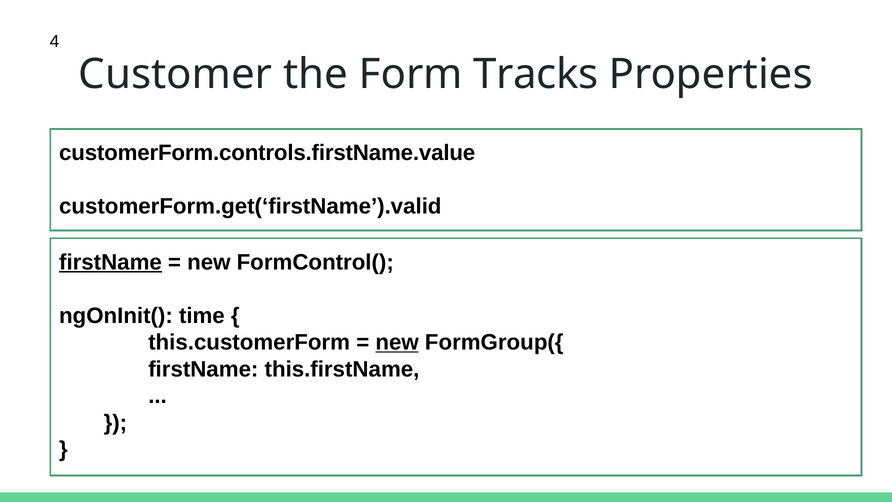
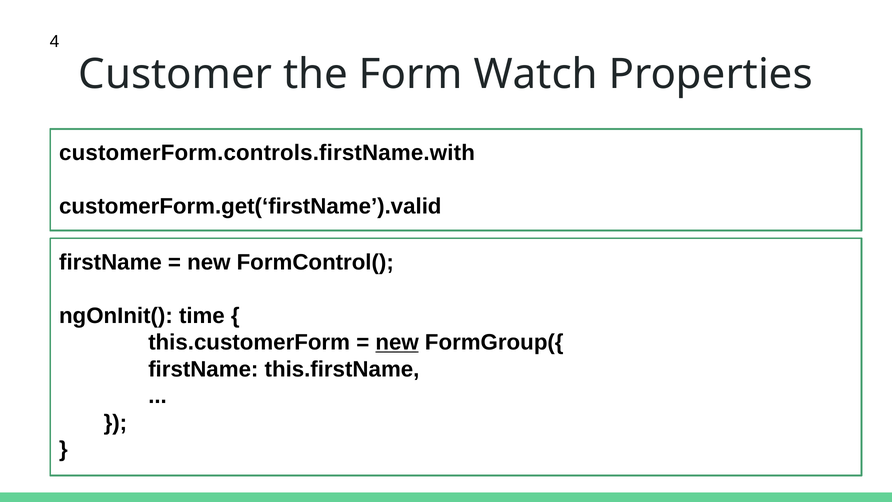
Tracks: Tracks -> Watch
customerForm.controls.firstName.value: customerForm.controls.firstName.value -> customerForm.controls.firstName.with
firstName at (110, 262) underline: present -> none
